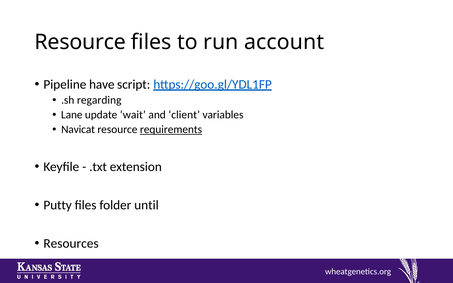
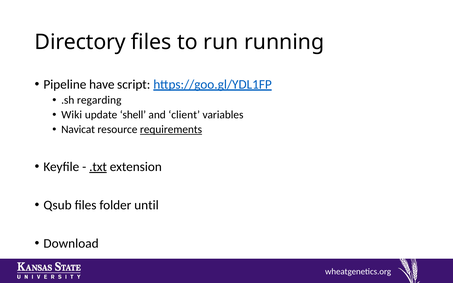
Resource at (80, 42): Resource -> Directory
account: account -> running
Lane: Lane -> Wiki
wait: wait -> shell
.txt underline: none -> present
Putty: Putty -> Qsub
Resources: Resources -> Download
